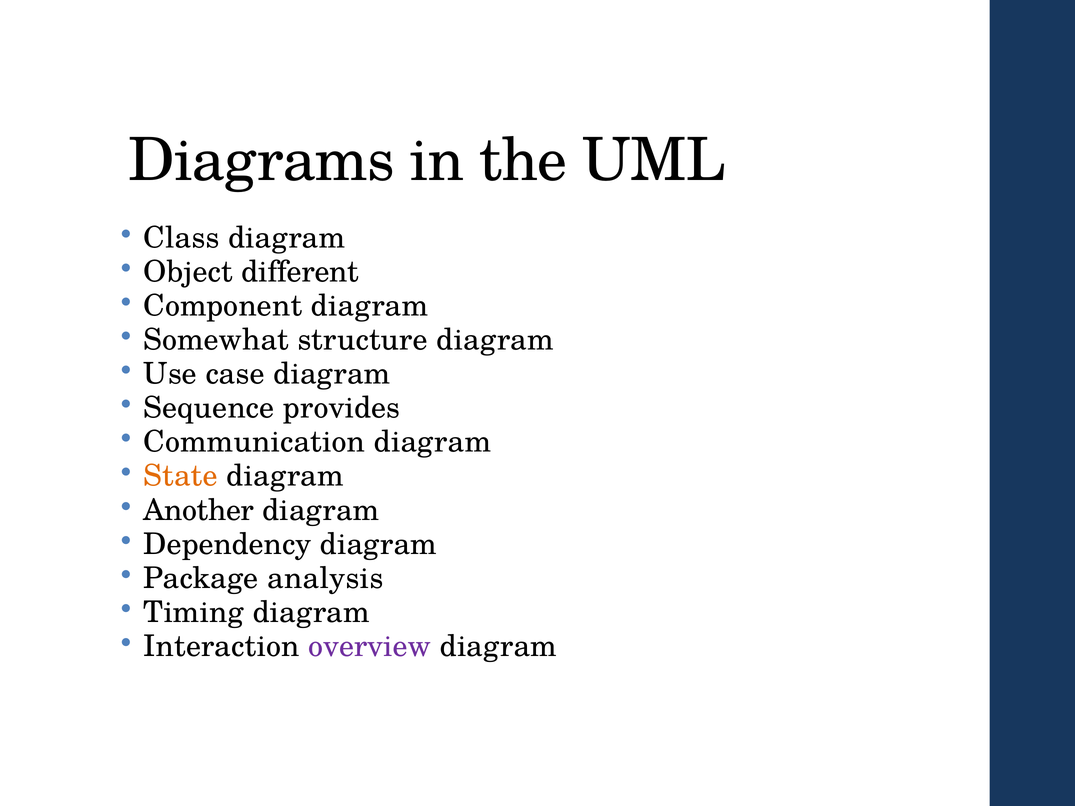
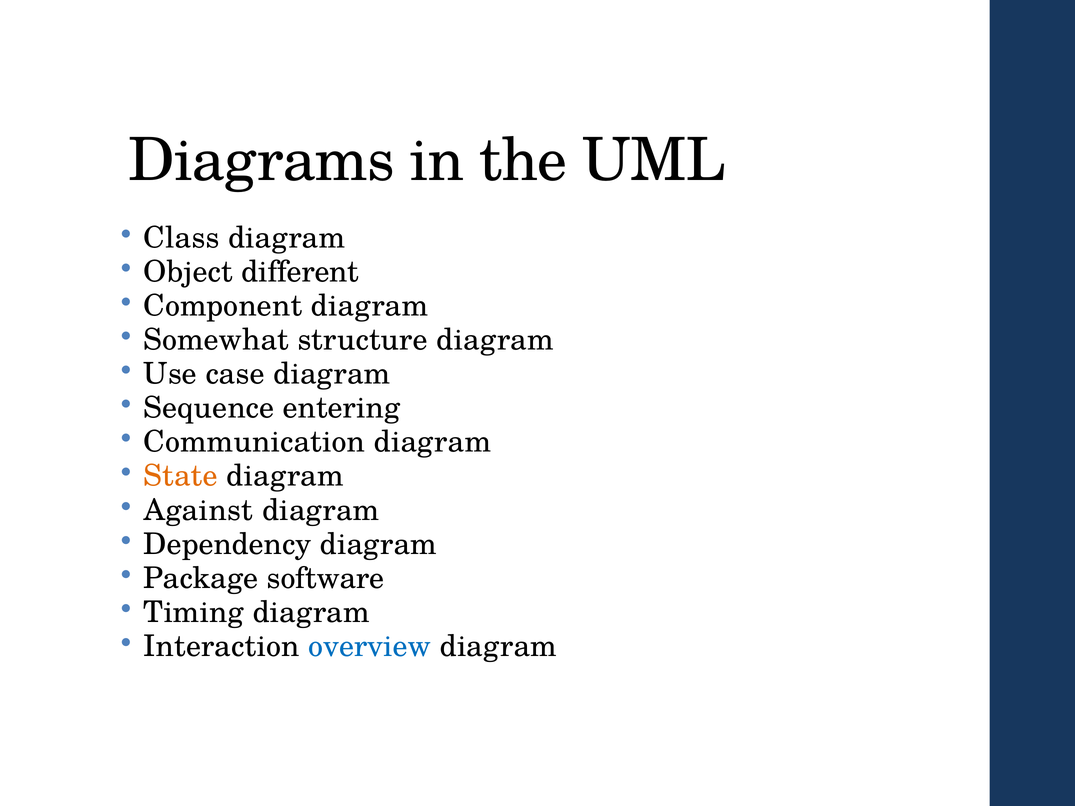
provides: provides -> entering
Another: Another -> Against
analysis: analysis -> software
overview colour: purple -> blue
